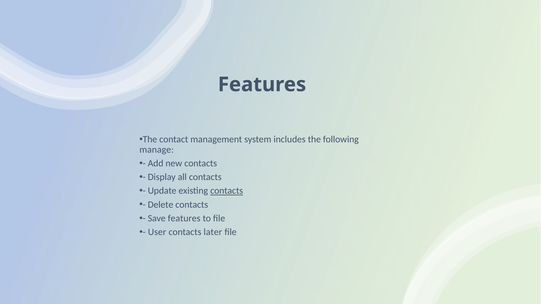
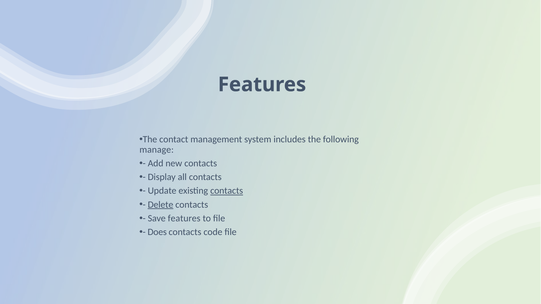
Delete underline: none -> present
User: User -> Does
later: later -> code
